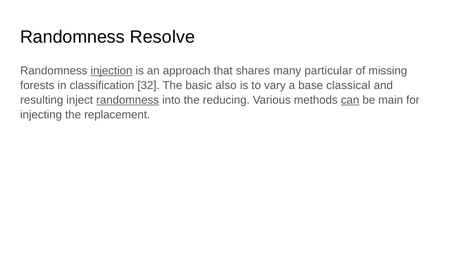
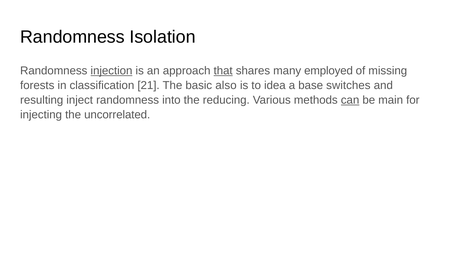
Resolve: Resolve -> Isolation
that underline: none -> present
particular: particular -> employed
32: 32 -> 21
vary: vary -> idea
classical: classical -> switches
randomness at (128, 100) underline: present -> none
replacement: replacement -> uncorrelated
